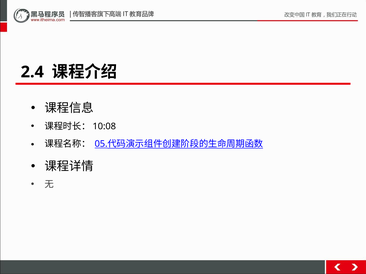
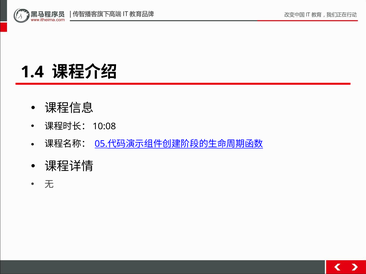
2.4: 2.4 -> 1.4
